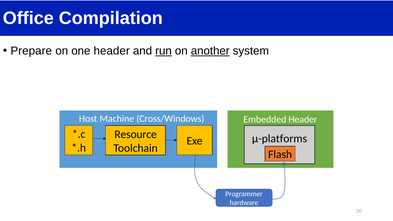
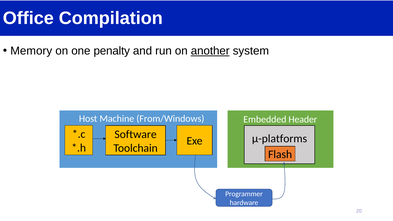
Prepare: Prepare -> Memory
one header: header -> penalty
run underline: present -> none
Cross/Windows: Cross/Windows -> From/Windows
Resource: Resource -> Software
